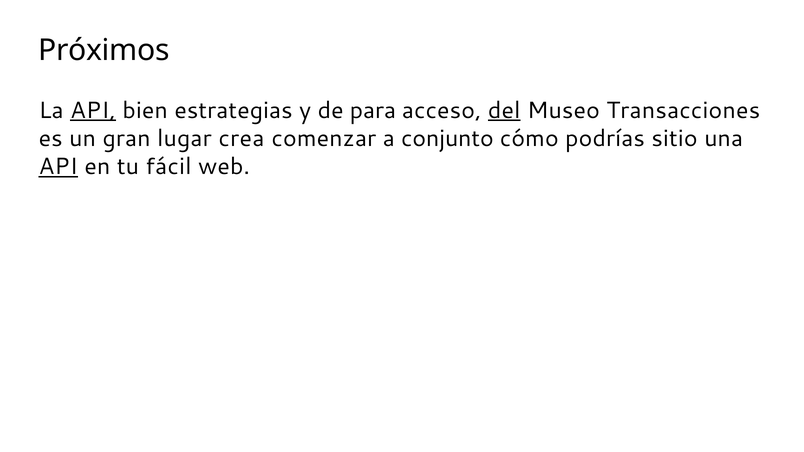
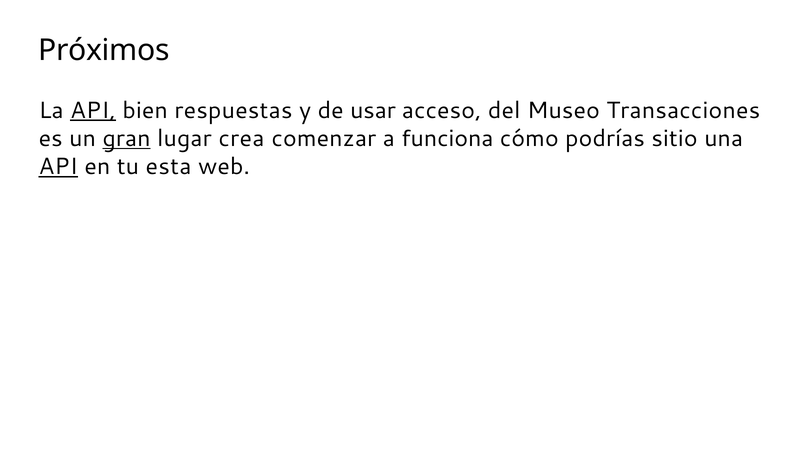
estrategias: estrategias -> respuestas
para: para -> usar
del underline: present -> none
gran underline: none -> present
conjunto: conjunto -> funciona
fácil: fácil -> esta
